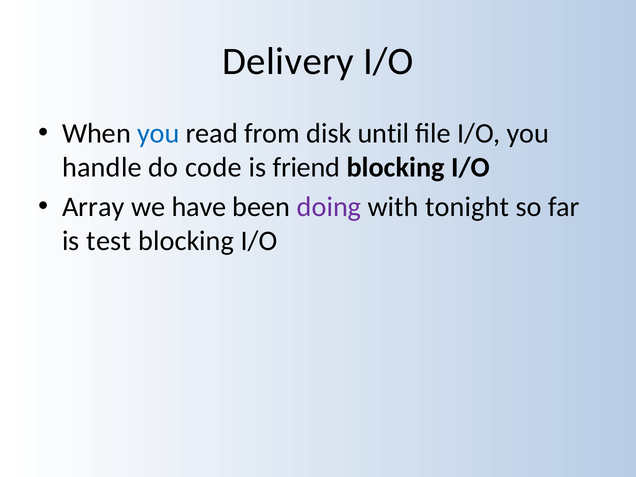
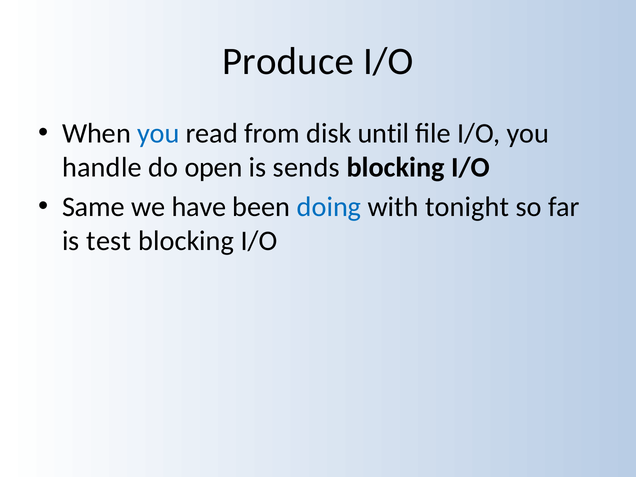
Delivery: Delivery -> Produce
code: code -> open
friend: friend -> sends
Array: Array -> Same
doing colour: purple -> blue
